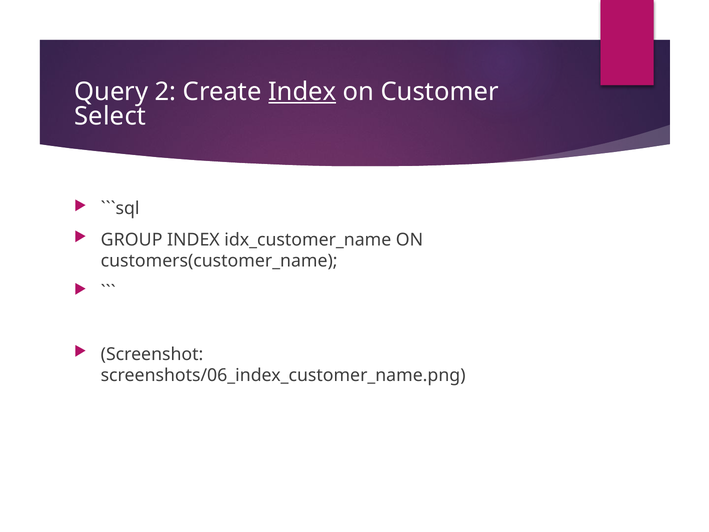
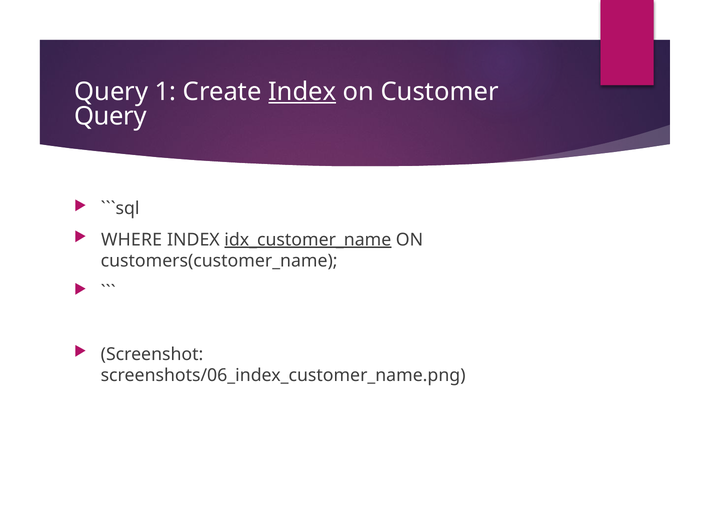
2: 2 -> 1
Select at (110, 116): Select -> Query
GROUP: GROUP -> WHERE
idx_customer_name underline: none -> present
